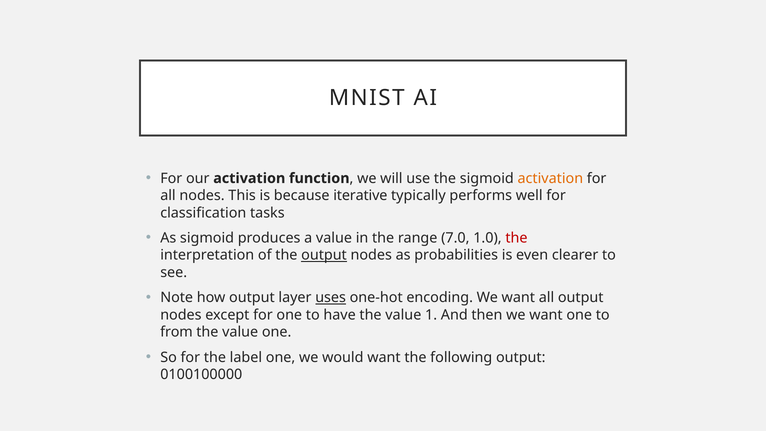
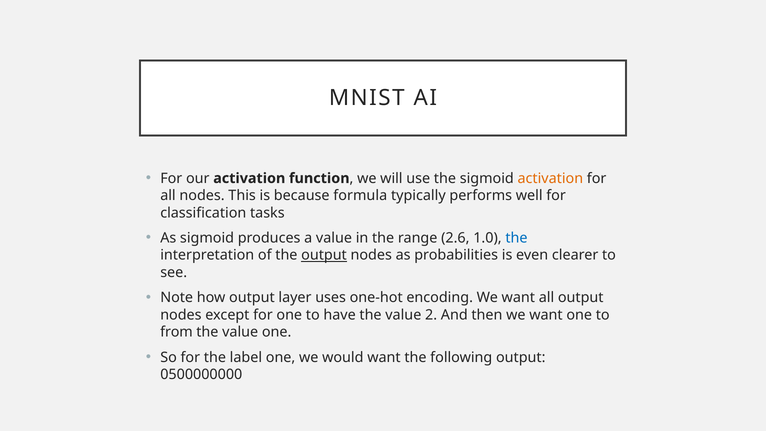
iterative: iterative -> formula
7.0: 7.0 -> 2.6
the at (516, 238) colour: red -> blue
uses underline: present -> none
1: 1 -> 2
0100100000: 0100100000 -> 0500000000
